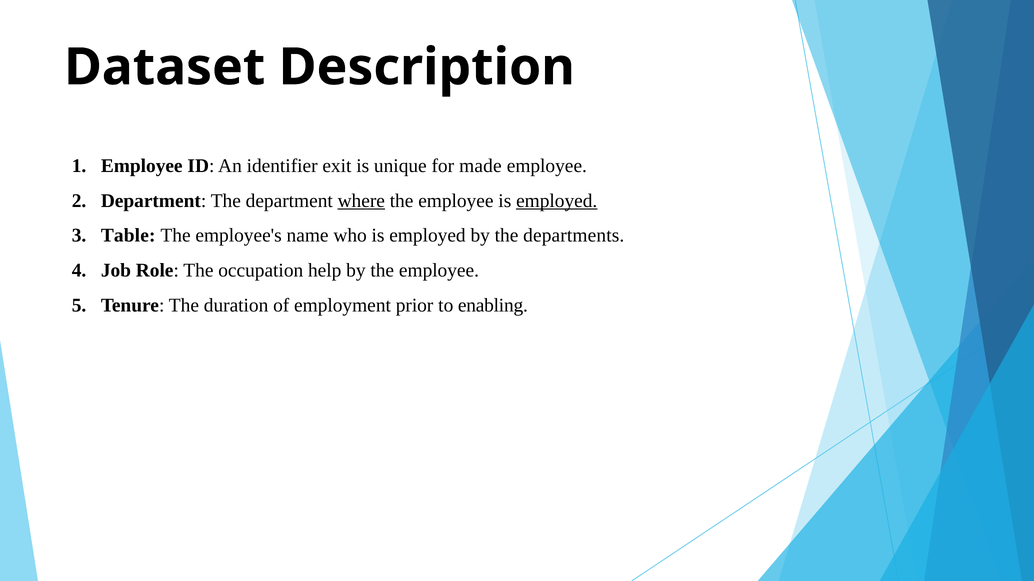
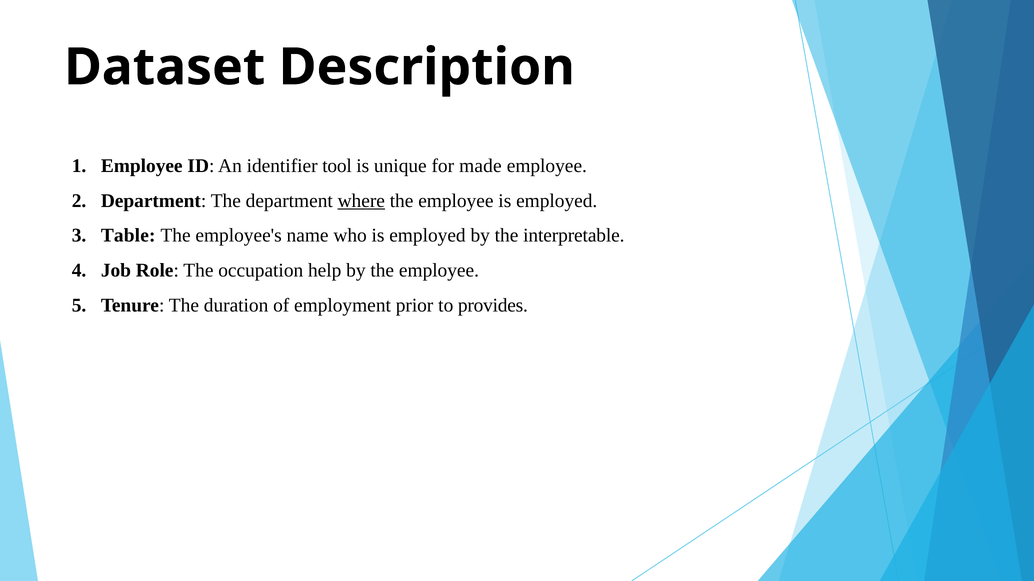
exit: exit -> tool
employed at (557, 201) underline: present -> none
departments: departments -> interpretable
enabling: enabling -> provides
